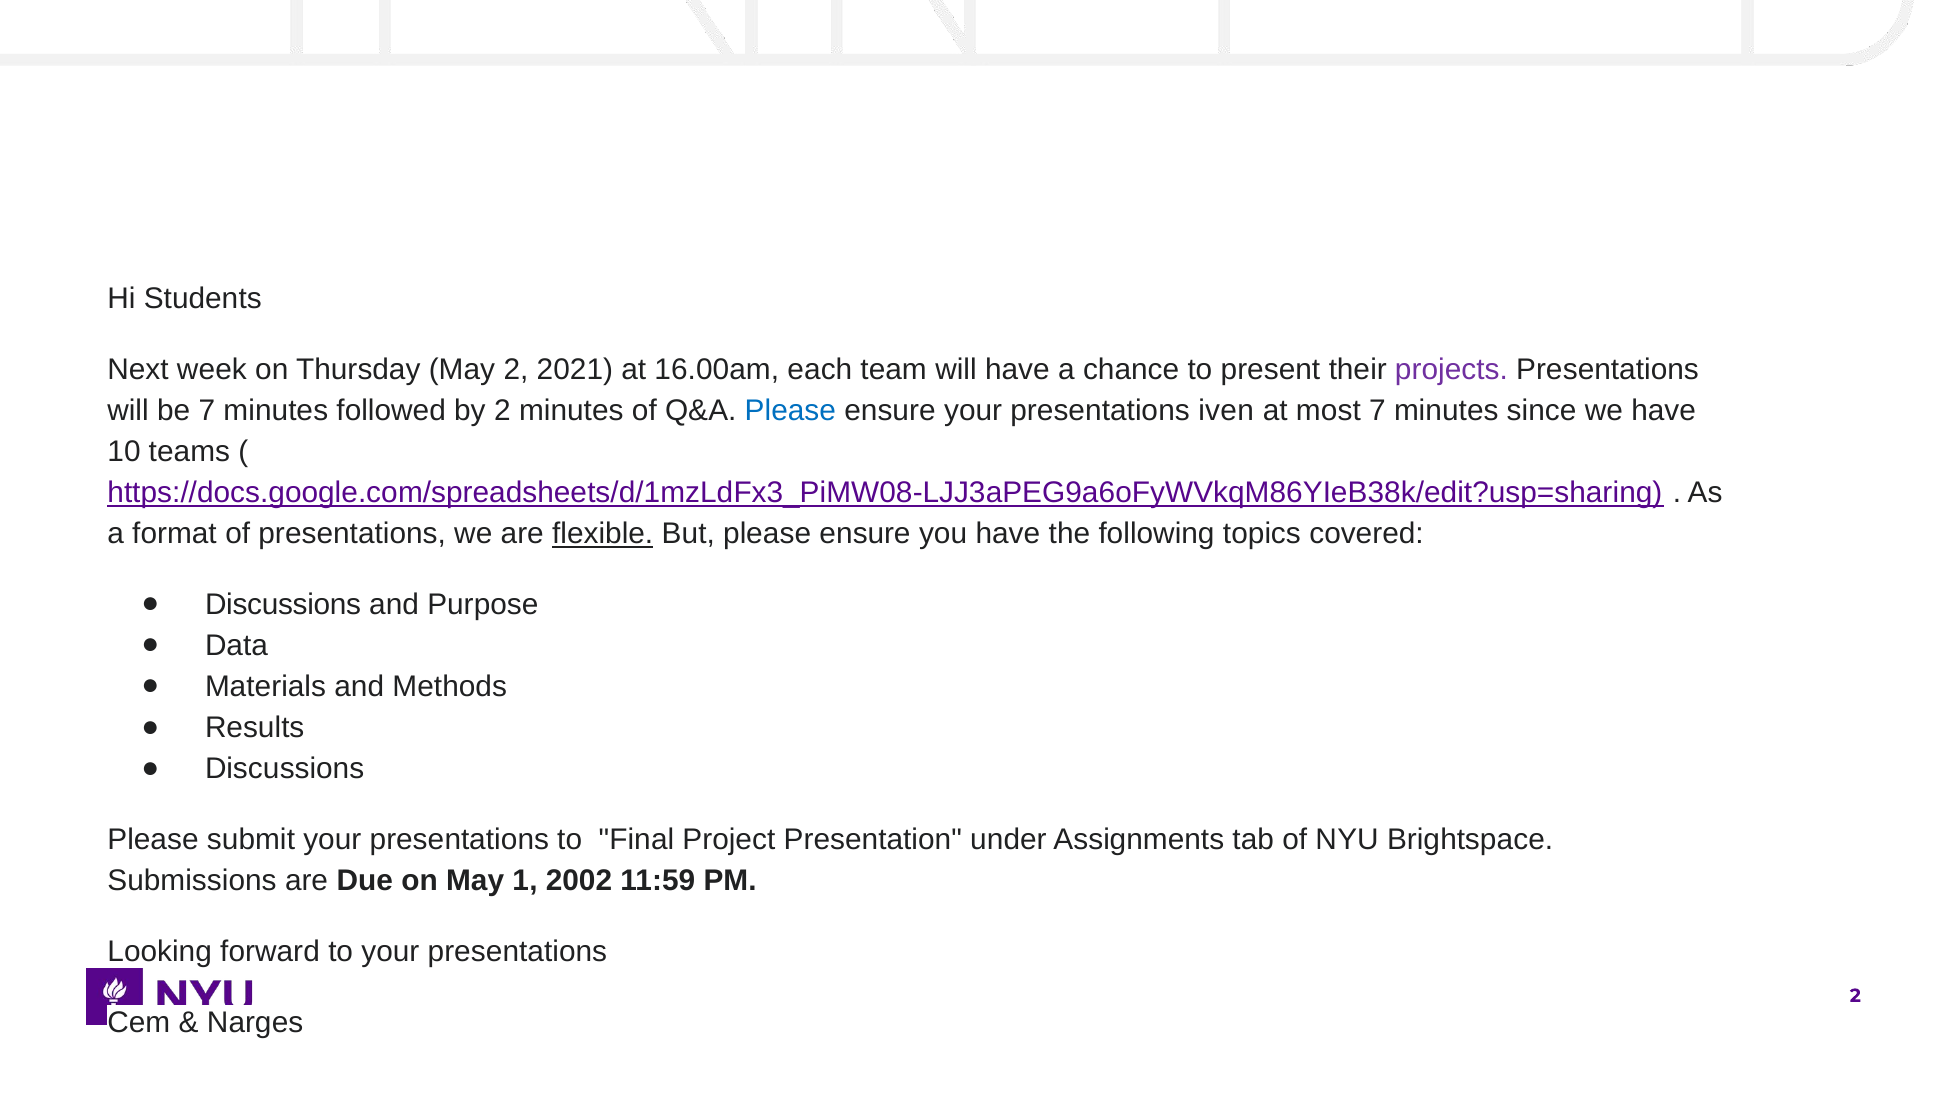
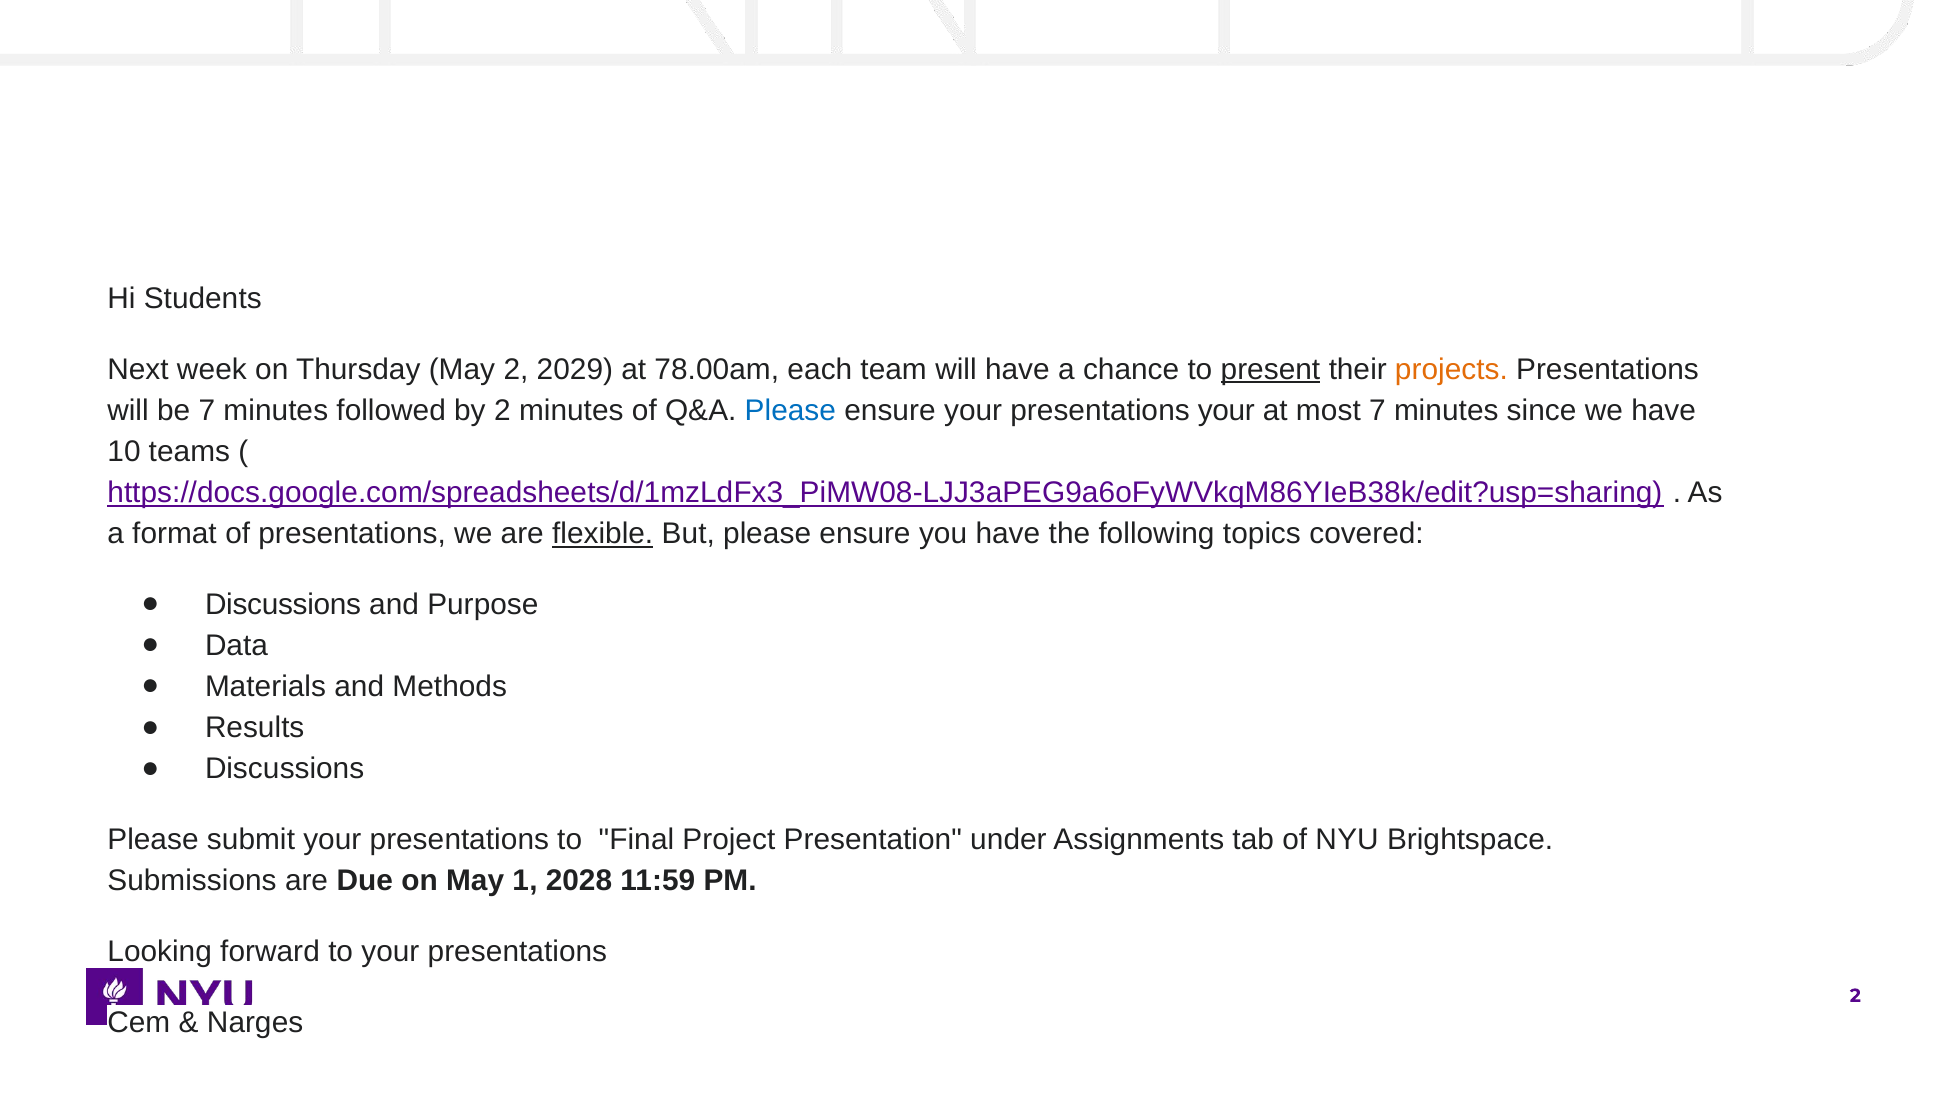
2021: 2021 -> 2029
16.00am: 16.00am -> 78.00am
present underline: none -> present
projects colour: purple -> orange
presentations iven: iven -> your
2002: 2002 -> 2028
